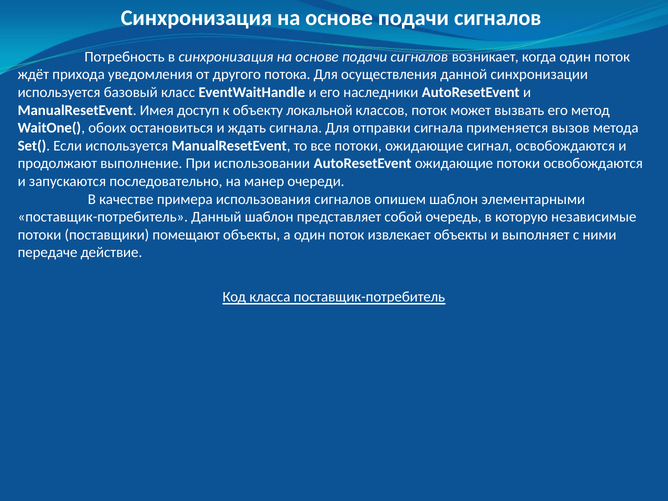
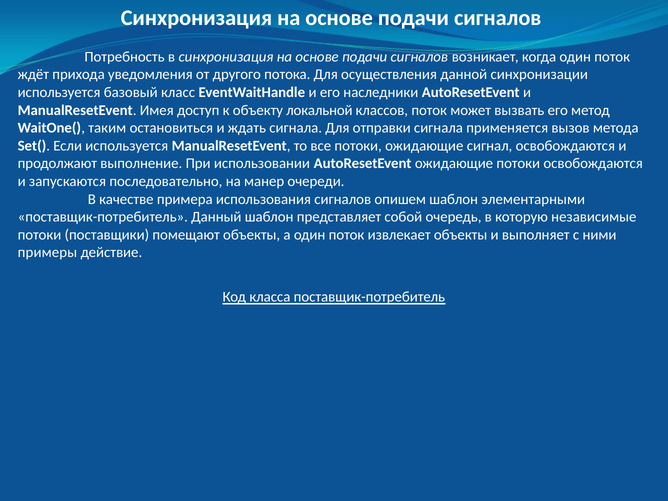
обоих: обоих -> таким
передаче: передаче -> примеры
